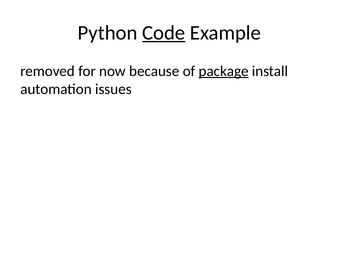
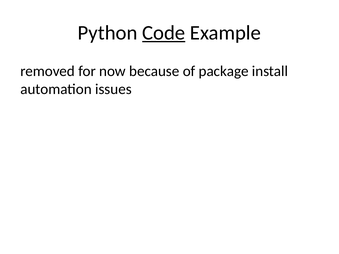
package underline: present -> none
